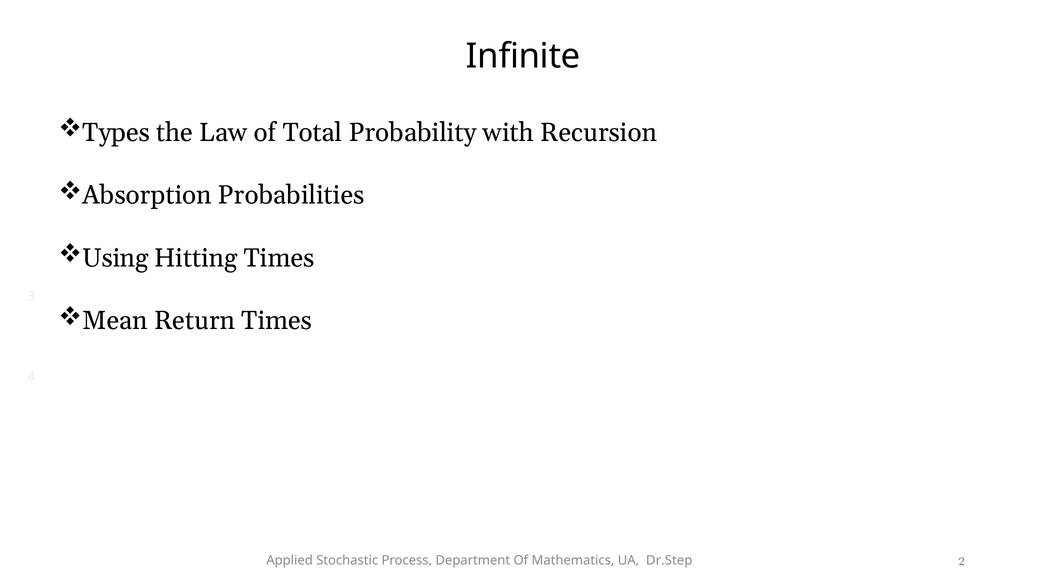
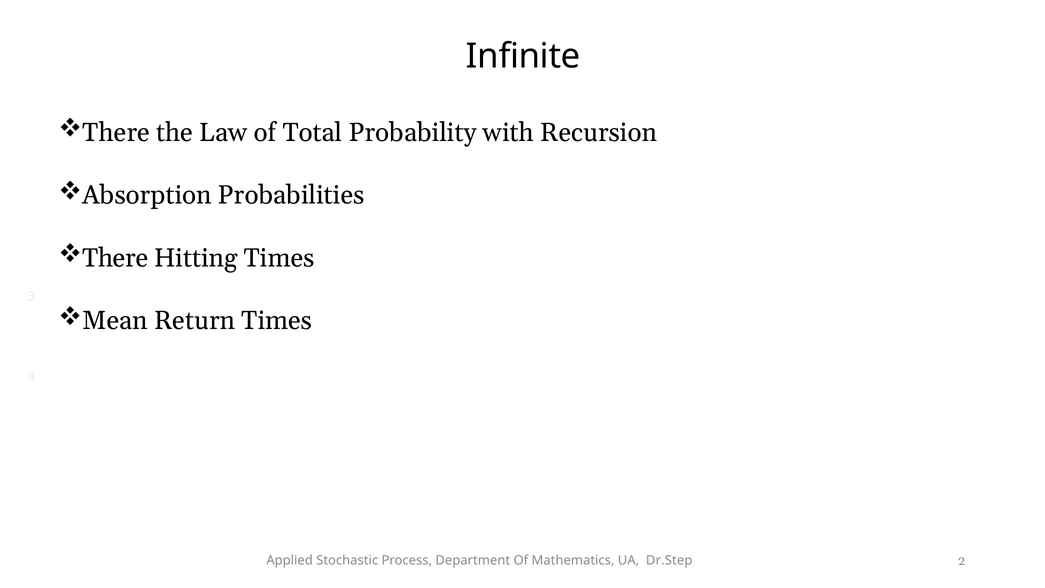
Types at (116, 133): Types -> There
Using at (115, 258): Using -> There
